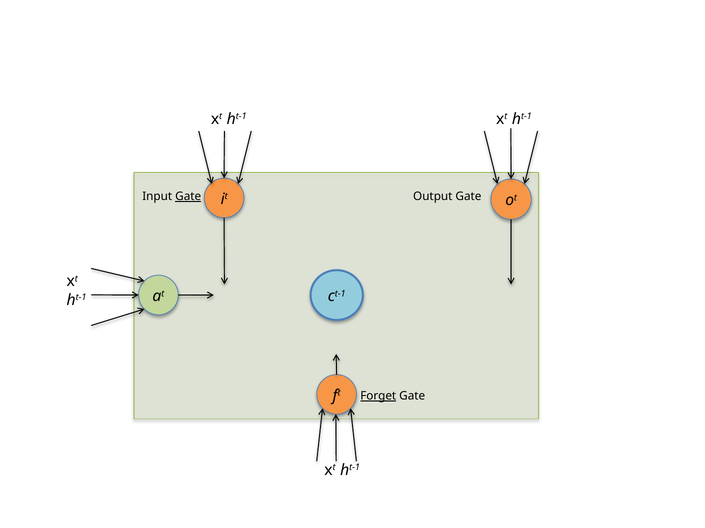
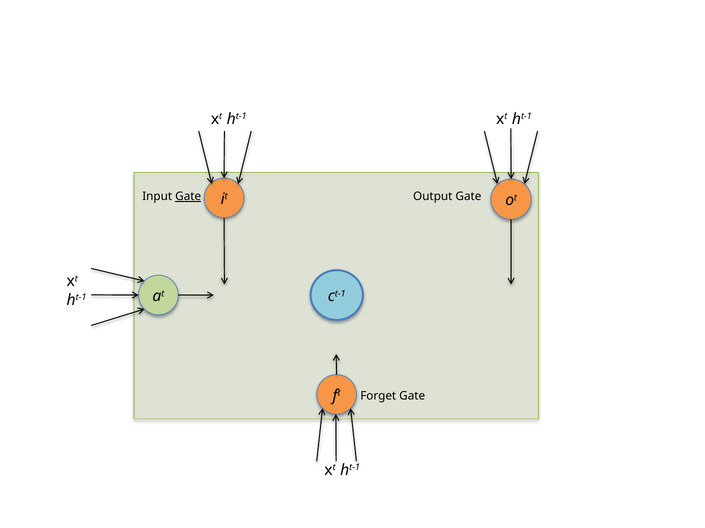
Forget underline: present -> none
